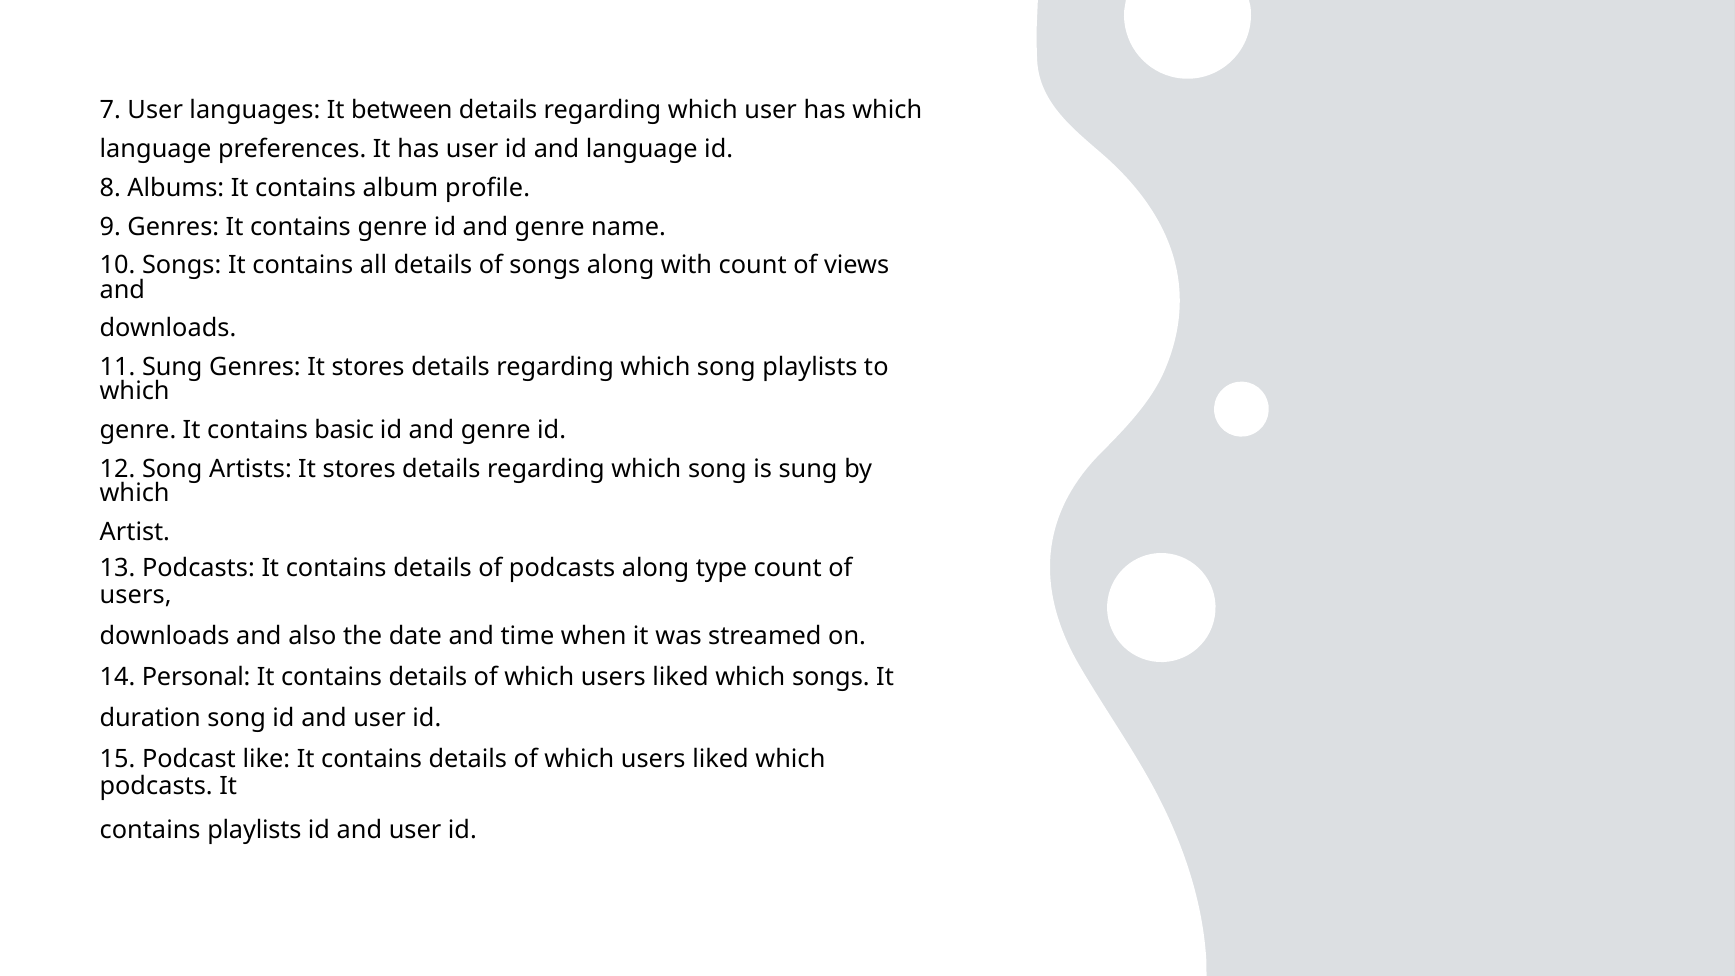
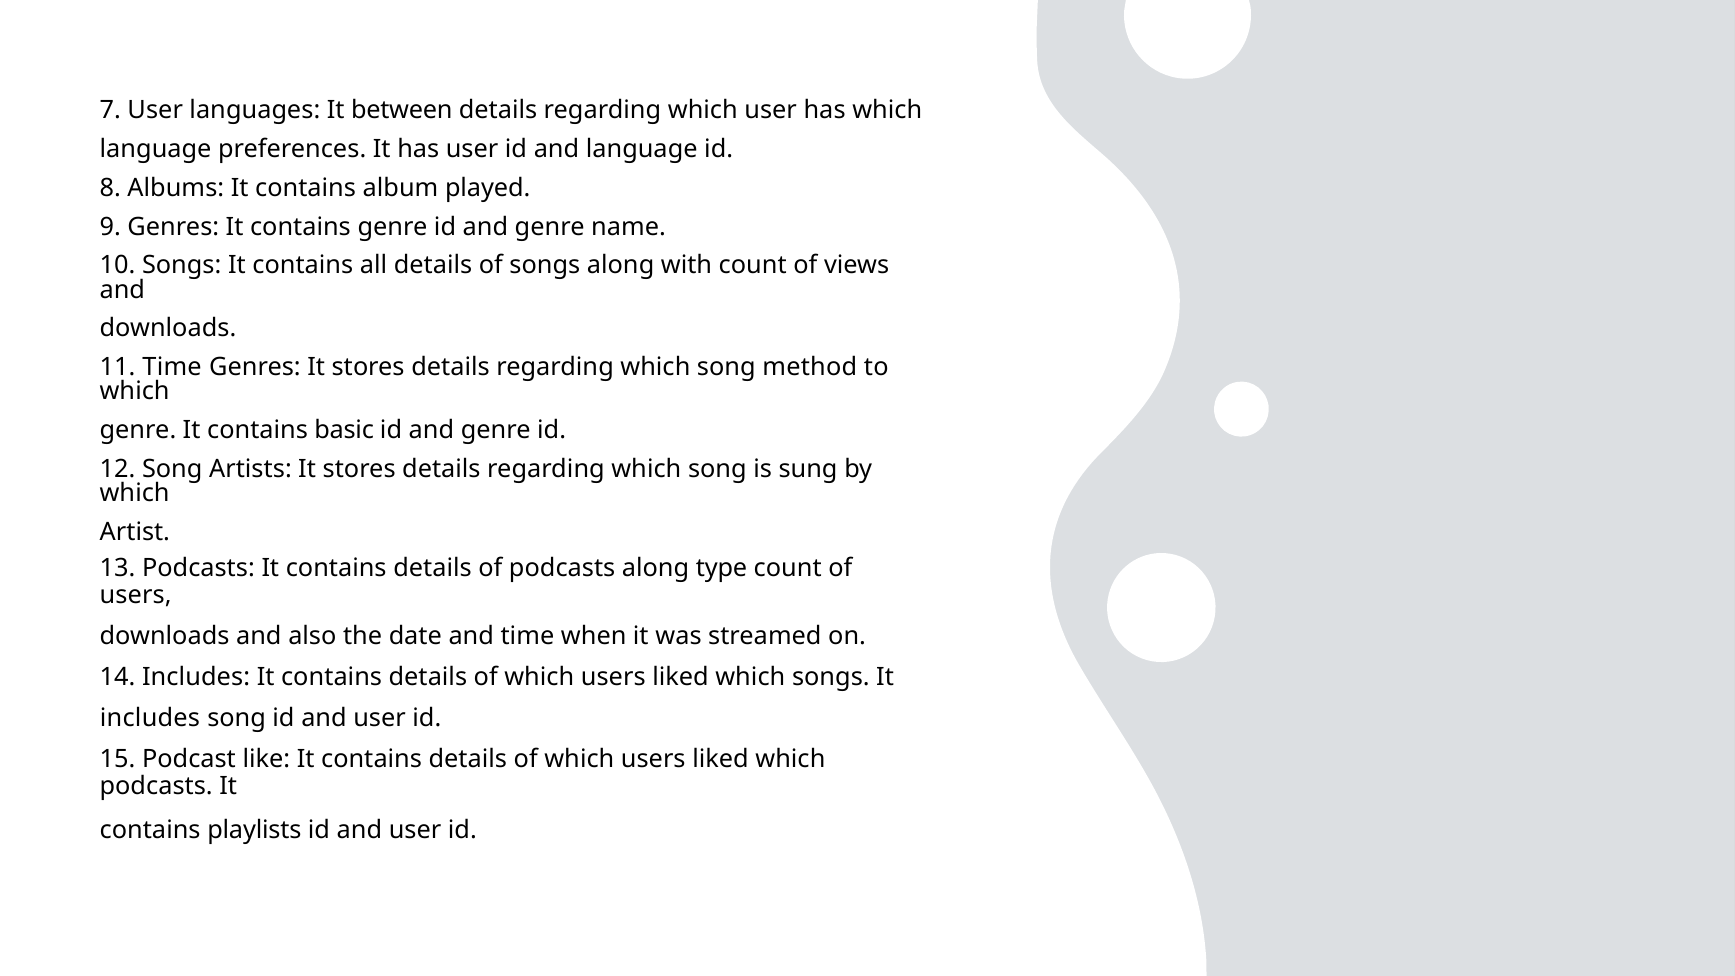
profile: profile -> played
11 Sung: Sung -> Time
song playlists: playlists -> method
14 Personal: Personal -> Includes
duration at (150, 718): duration -> includes
